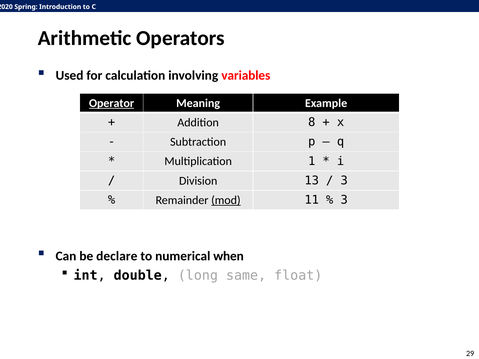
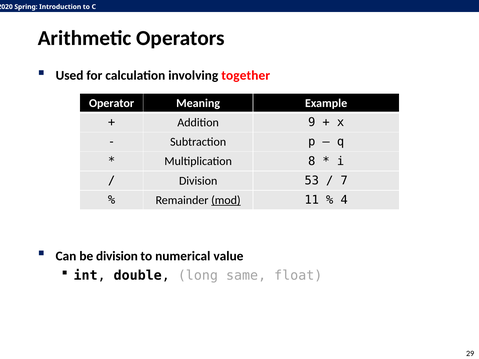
variables: variables -> together
Operator underline: present -> none
8: 8 -> 9
1: 1 -> 8
13: 13 -> 53
3 at (344, 181): 3 -> 7
3 at (344, 200): 3 -> 4
be declare: declare -> division
when: when -> value
